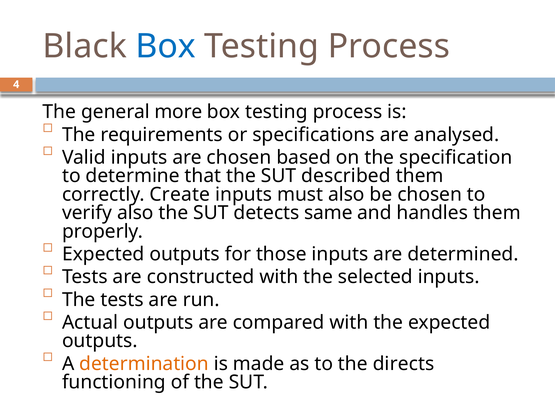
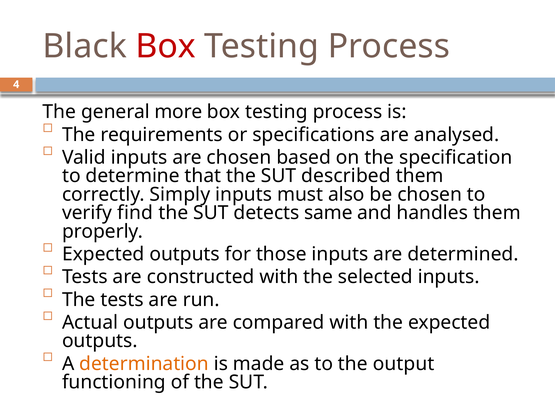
Box at (166, 46) colour: blue -> red
Create: Create -> Simply
verify also: also -> find
directs: directs -> output
